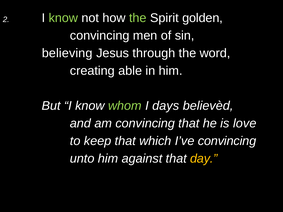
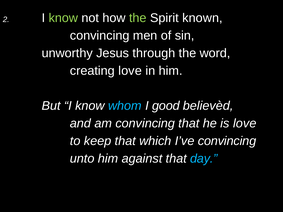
golden: golden -> known
believing: believing -> unworthy
creating able: able -> love
whom colour: light green -> light blue
days: days -> good
day colour: yellow -> light blue
